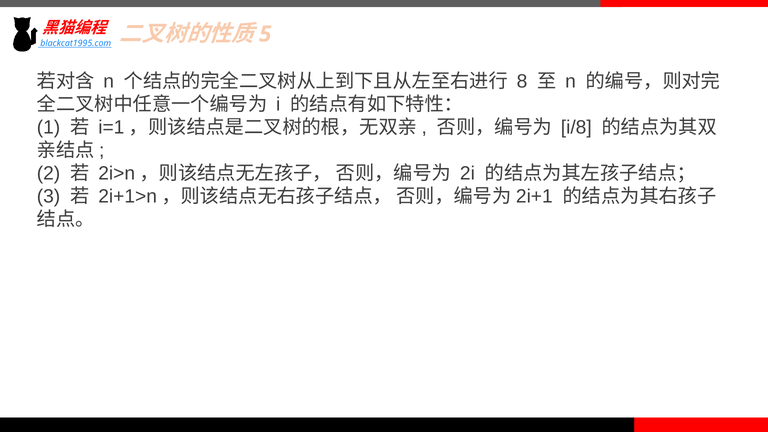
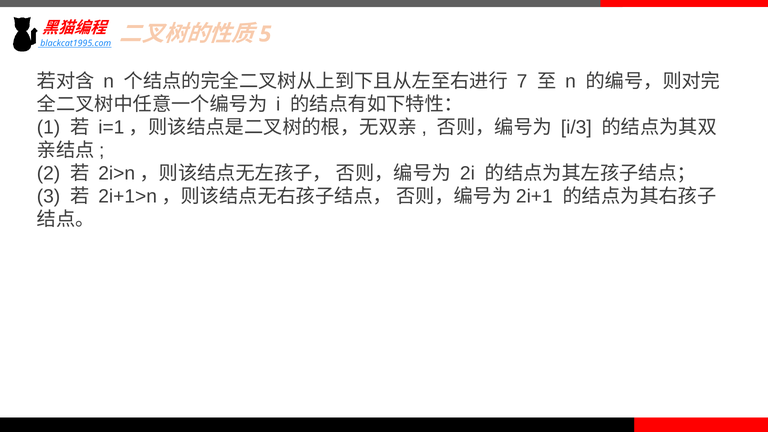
8: 8 -> 7
i/8: i/8 -> i/3
